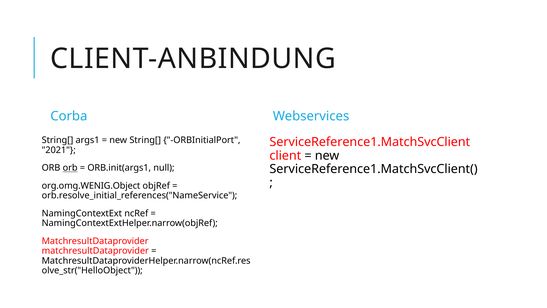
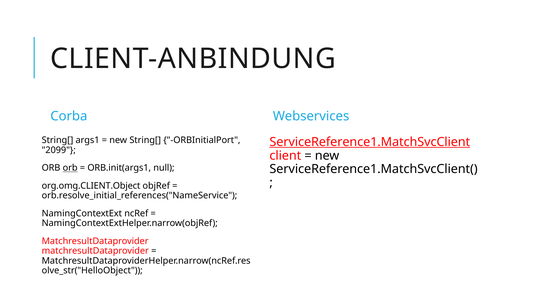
ServiceReference1.MatchSvcClient underline: none -> present
2021: 2021 -> 2099
org.omg.WENIG.Object: org.omg.WENIG.Object -> org.omg.CLIENT.Object
